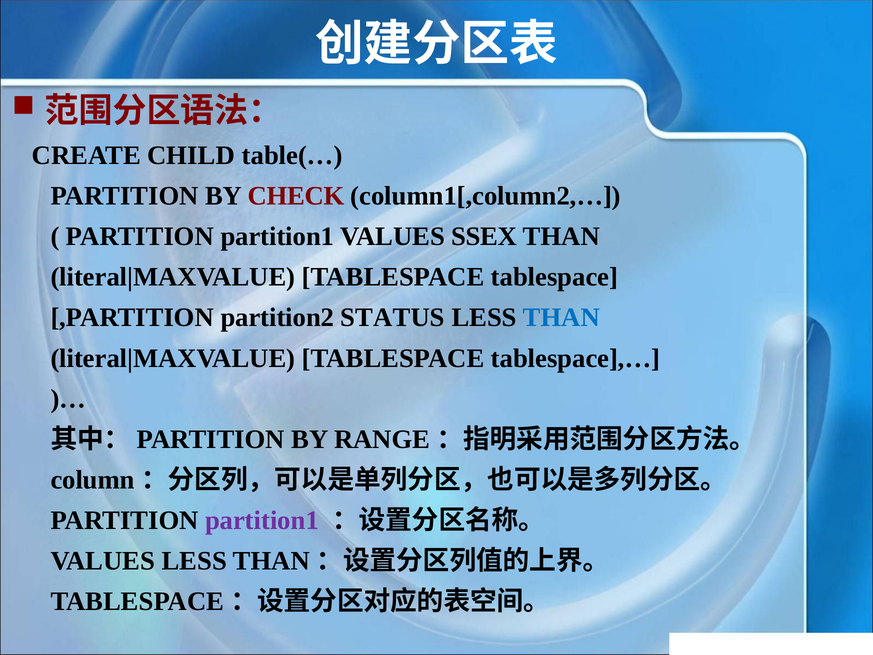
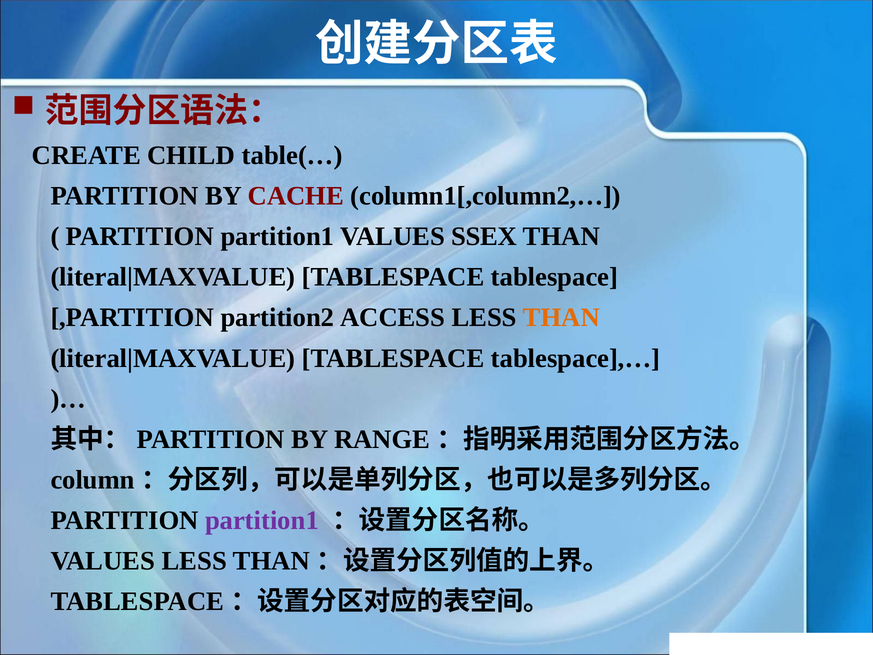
CHECK: CHECK -> CACHE
STATUS: STATUS -> ACCESS
THAN at (561, 318) colour: blue -> orange
